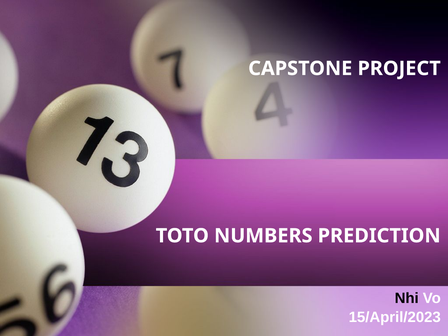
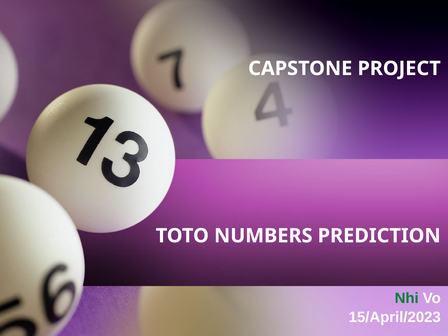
Nhi colour: black -> green
